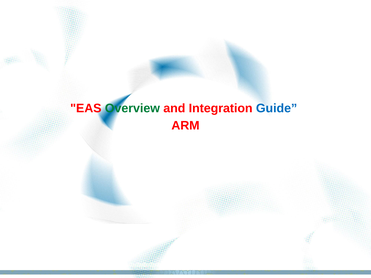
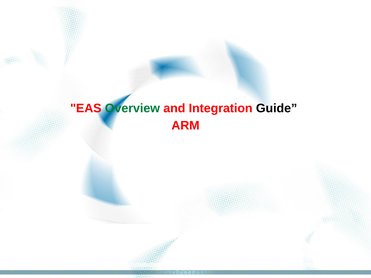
Guide colour: blue -> black
